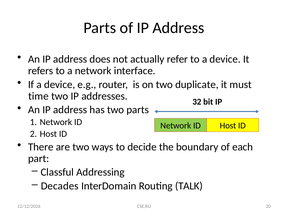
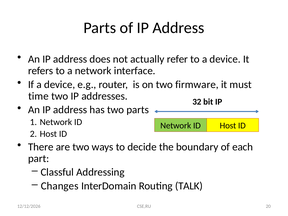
duplicate: duplicate -> firmware
Decades: Decades -> Changes
